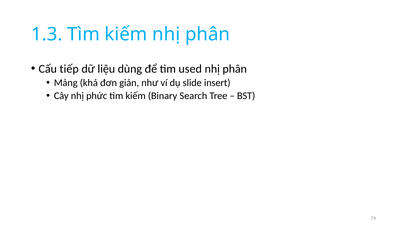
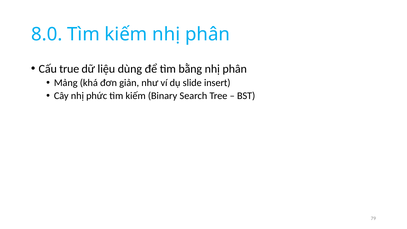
1.3: 1.3 -> 8.0
tiếp: tiếp -> true
used: used -> bằng
